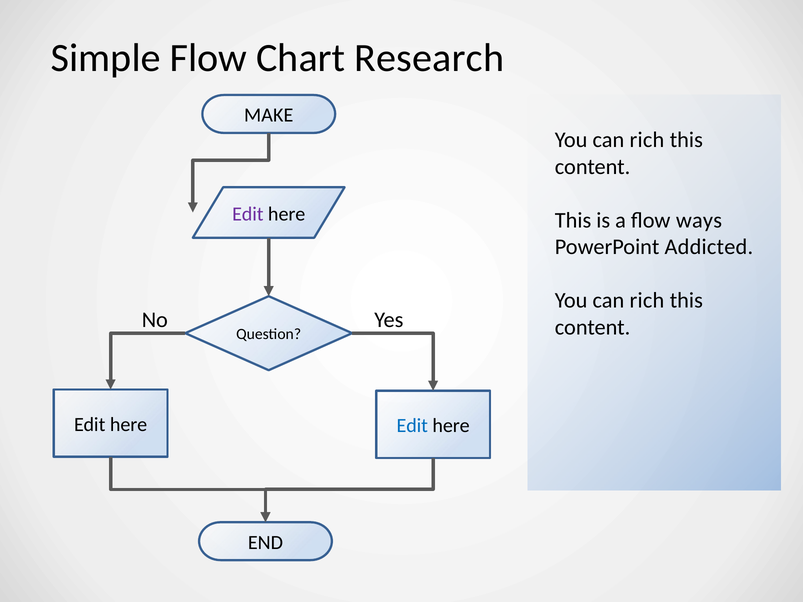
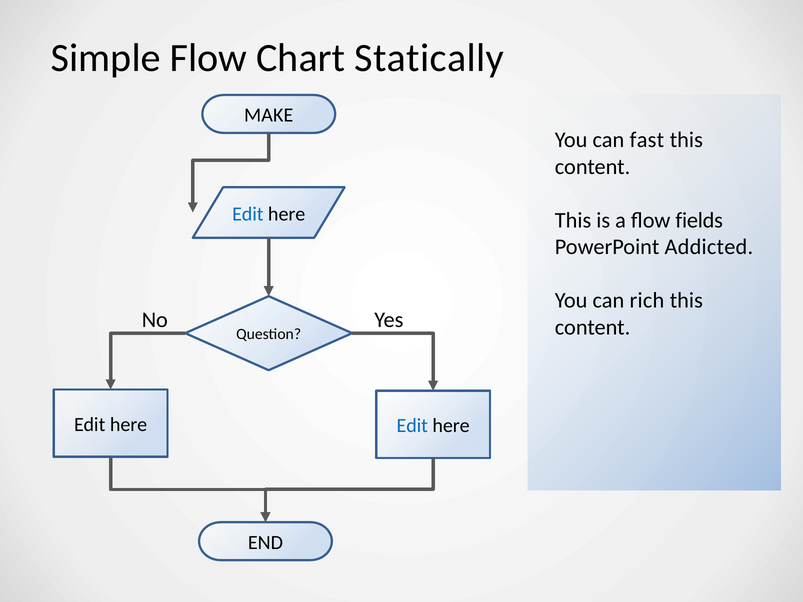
Research: Research -> Statically
rich at (647, 140): rich -> fast
Edit at (248, 214) colour: purple -> blue
ways: ways -> fields
